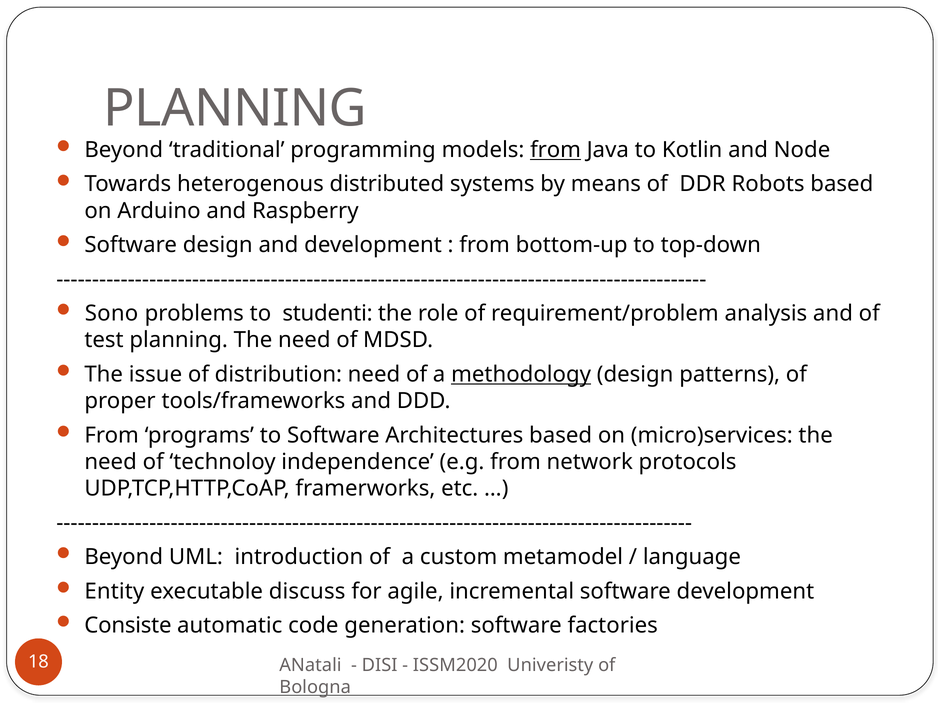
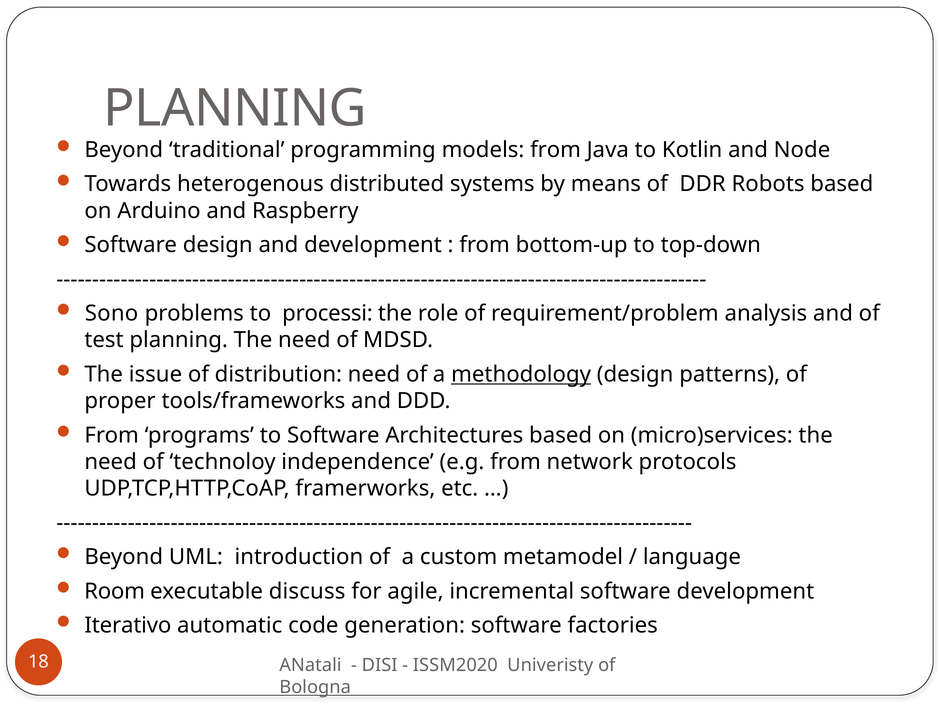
from at (556, 150) underline: present -> none
studenti: studenti -> processi
Entity: Entity -> Room
Consiste: Consiste -> Iterativo
